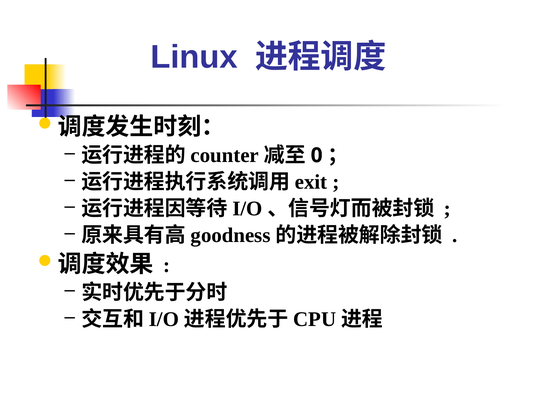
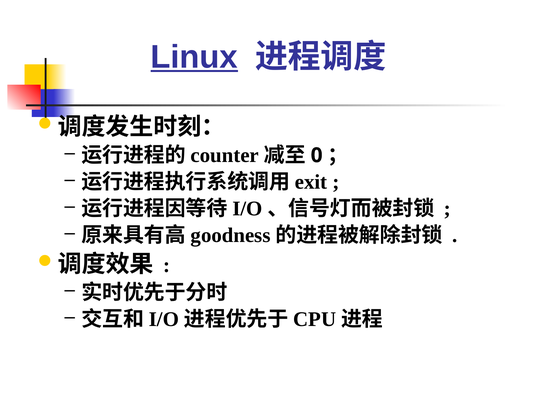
Linux underline: none -> present
